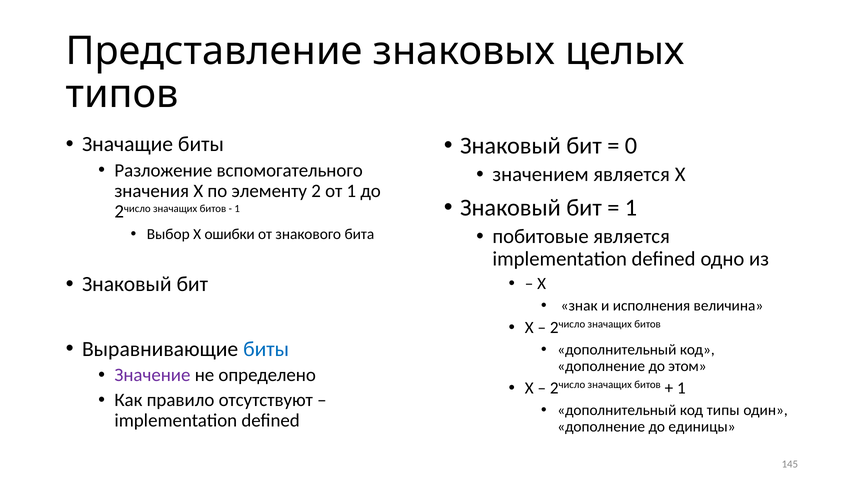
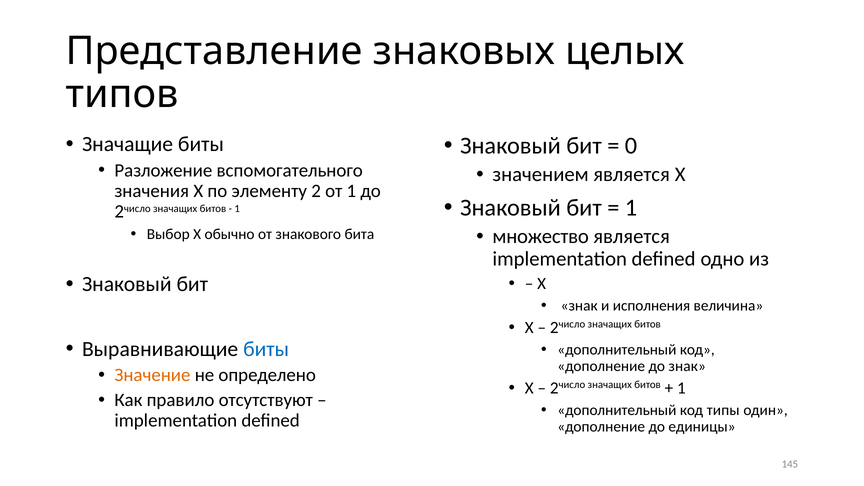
побитовые: побитовые -> множество
ошибки: ошибки -> обычно
до этом: этом -> знак
Значение colour: purple -> orange
